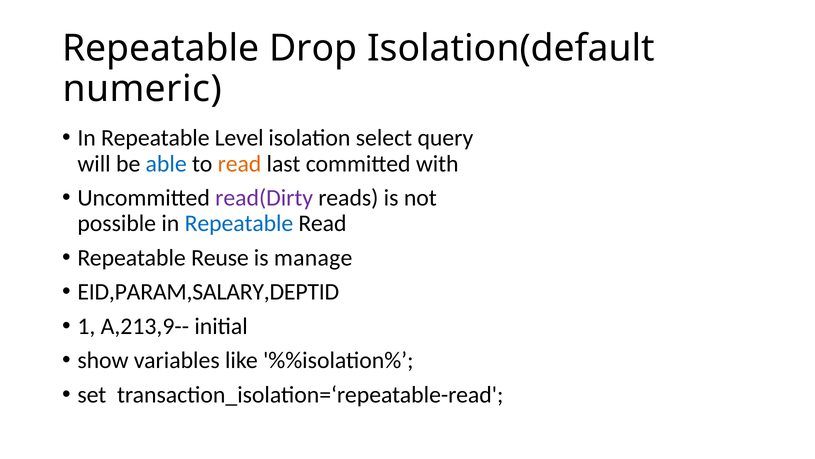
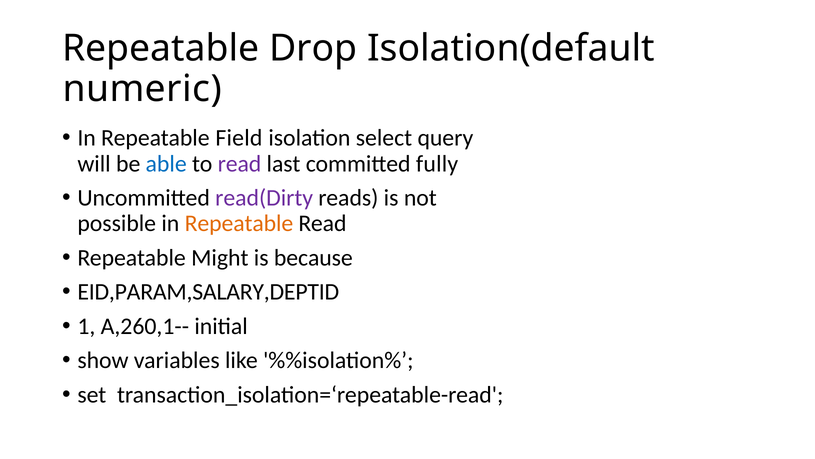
Level: Level -> Field
read at (240, 163) colour: orange -> purple
with: with -> fully
Repeatable at (239, 223) colour: blue -> orange
Reuse: Reuse -> Might
manage: manage -> because
A,213,9--: A,213,9-- -> A,260,1--
